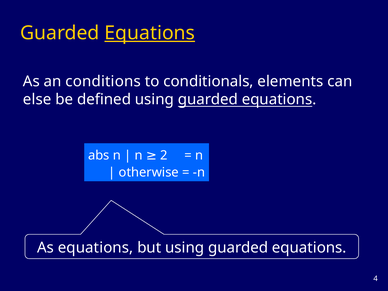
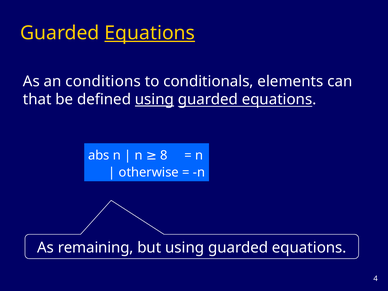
else: else -> that
using at (154, 99) underline: none -> present
2: 2 -> 8
As equations: equations -> remaining
